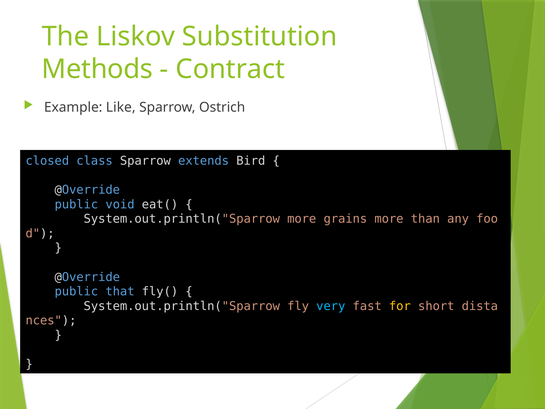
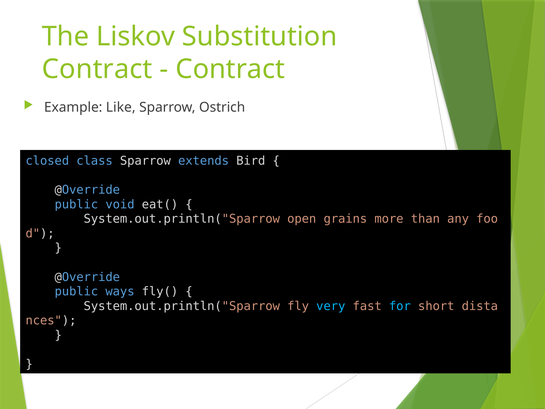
Methods at (97, 69): Methods -> Contract
System.out.println("Sparrow more: more -> open
that: that -> ways
for colour: yellow -> light blue
